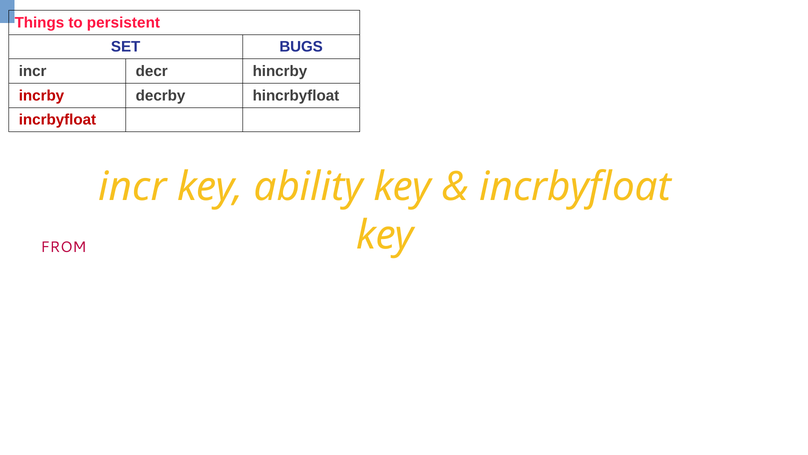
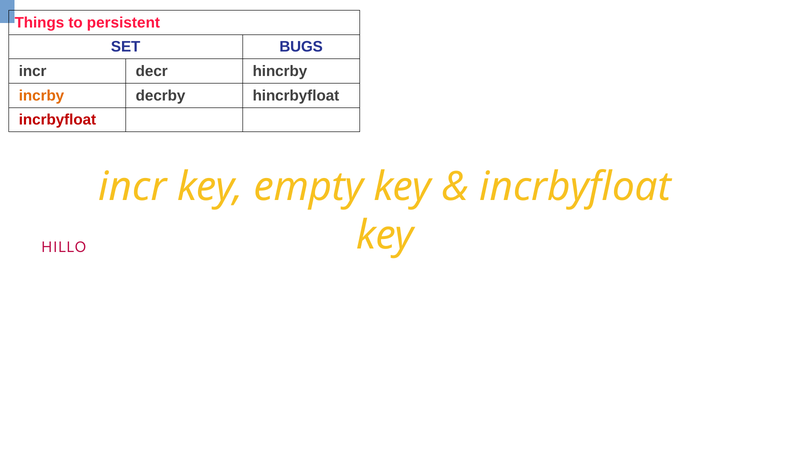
incrby colour: red -> orange
ability: ability -> empty
FROM: FROM -> HILLO
